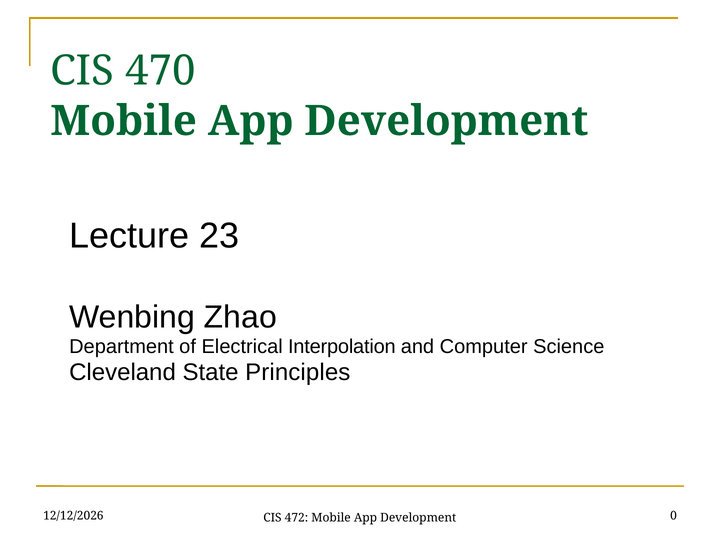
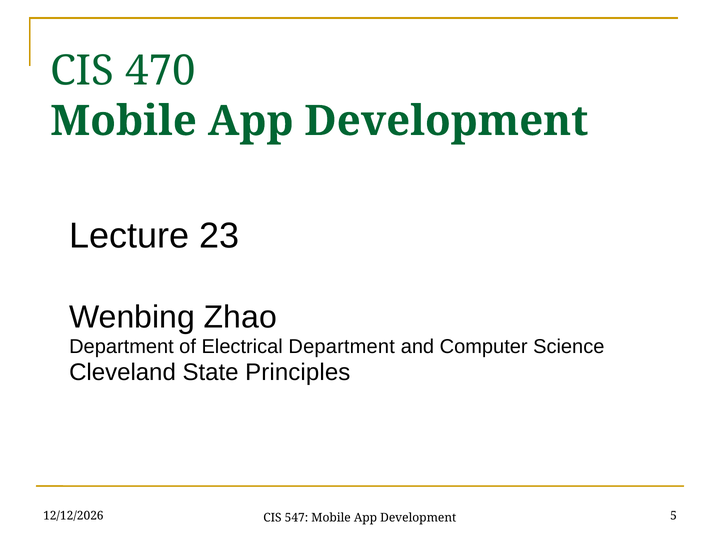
Electrical Interpolation: Interpolation -> Department
472: 472 -> 547
0: 0 -> 5
